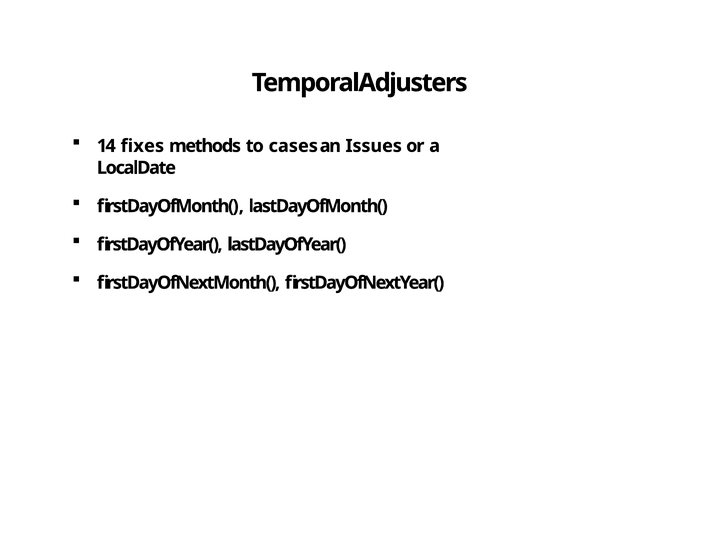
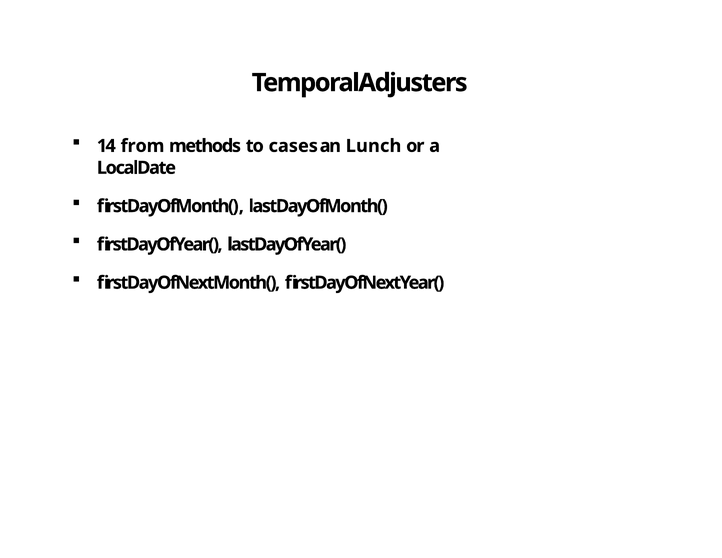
fixes: fixes -> from
Issues: Issues -> Lunch
